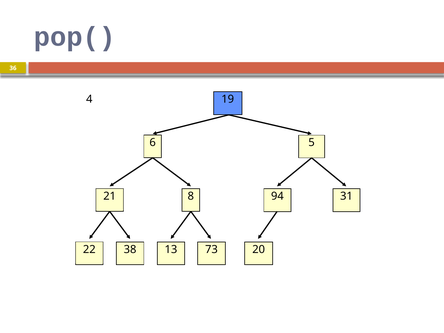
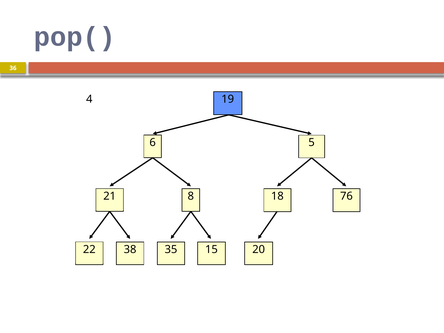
94: 94 -> 18
31: 31 -> 76
13: 13 -> 35
73: 73 -> 15
